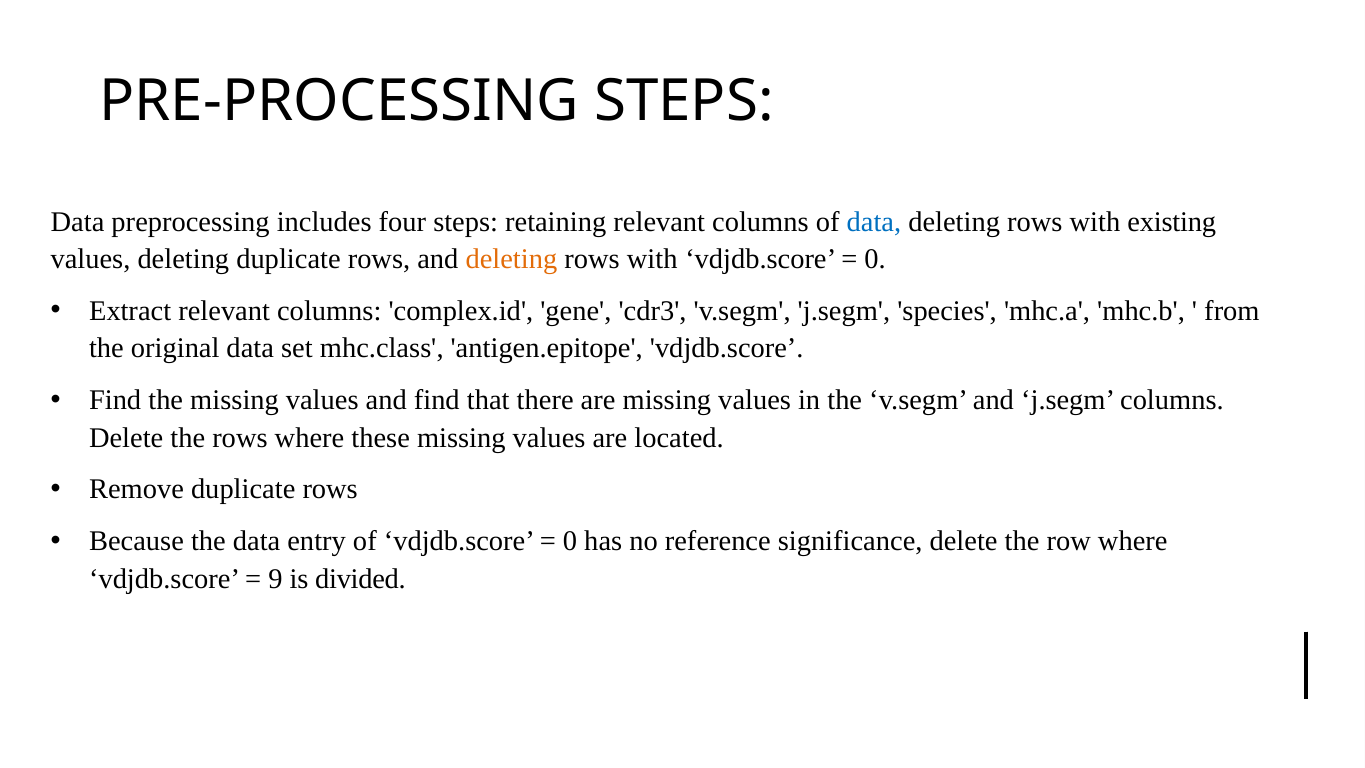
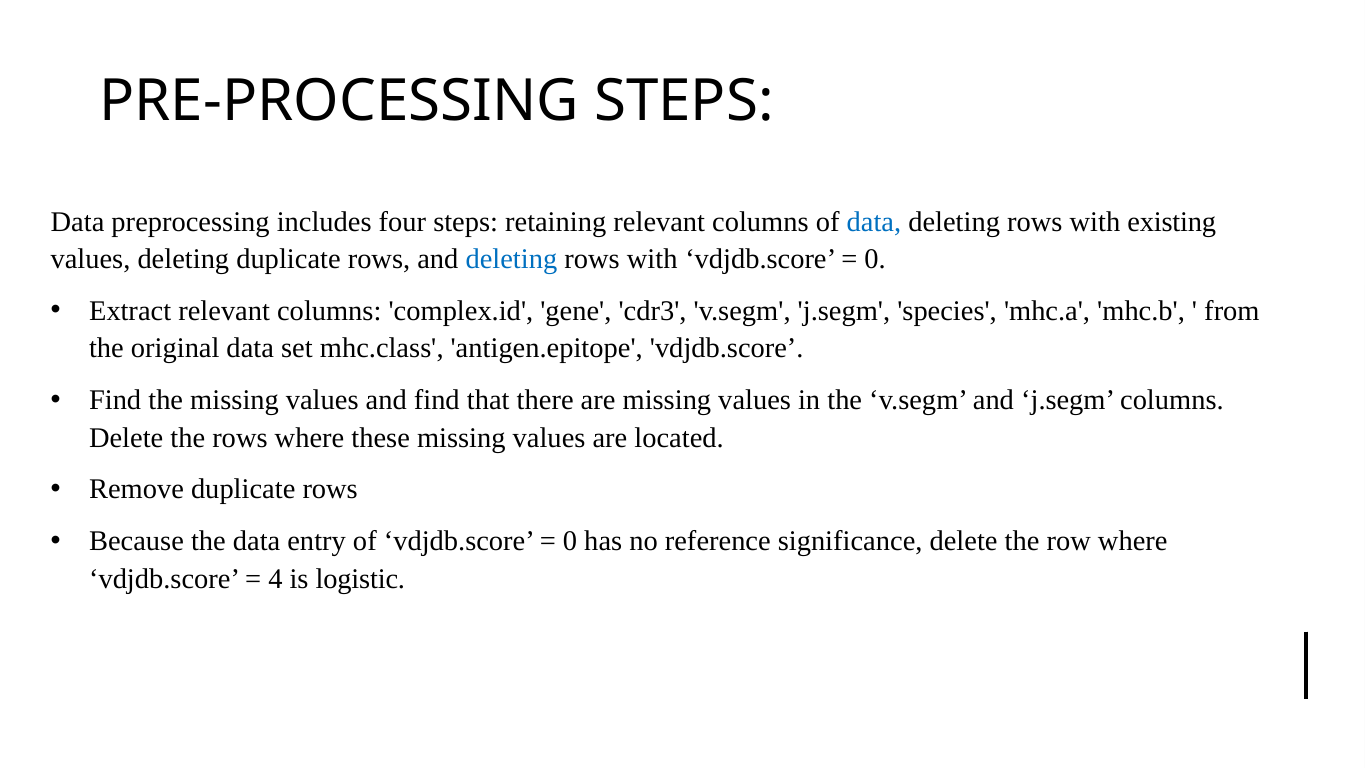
deleting at (511, 259) colour: orange -> blue
9: 9 -> 4
divided: divided -> logistic
